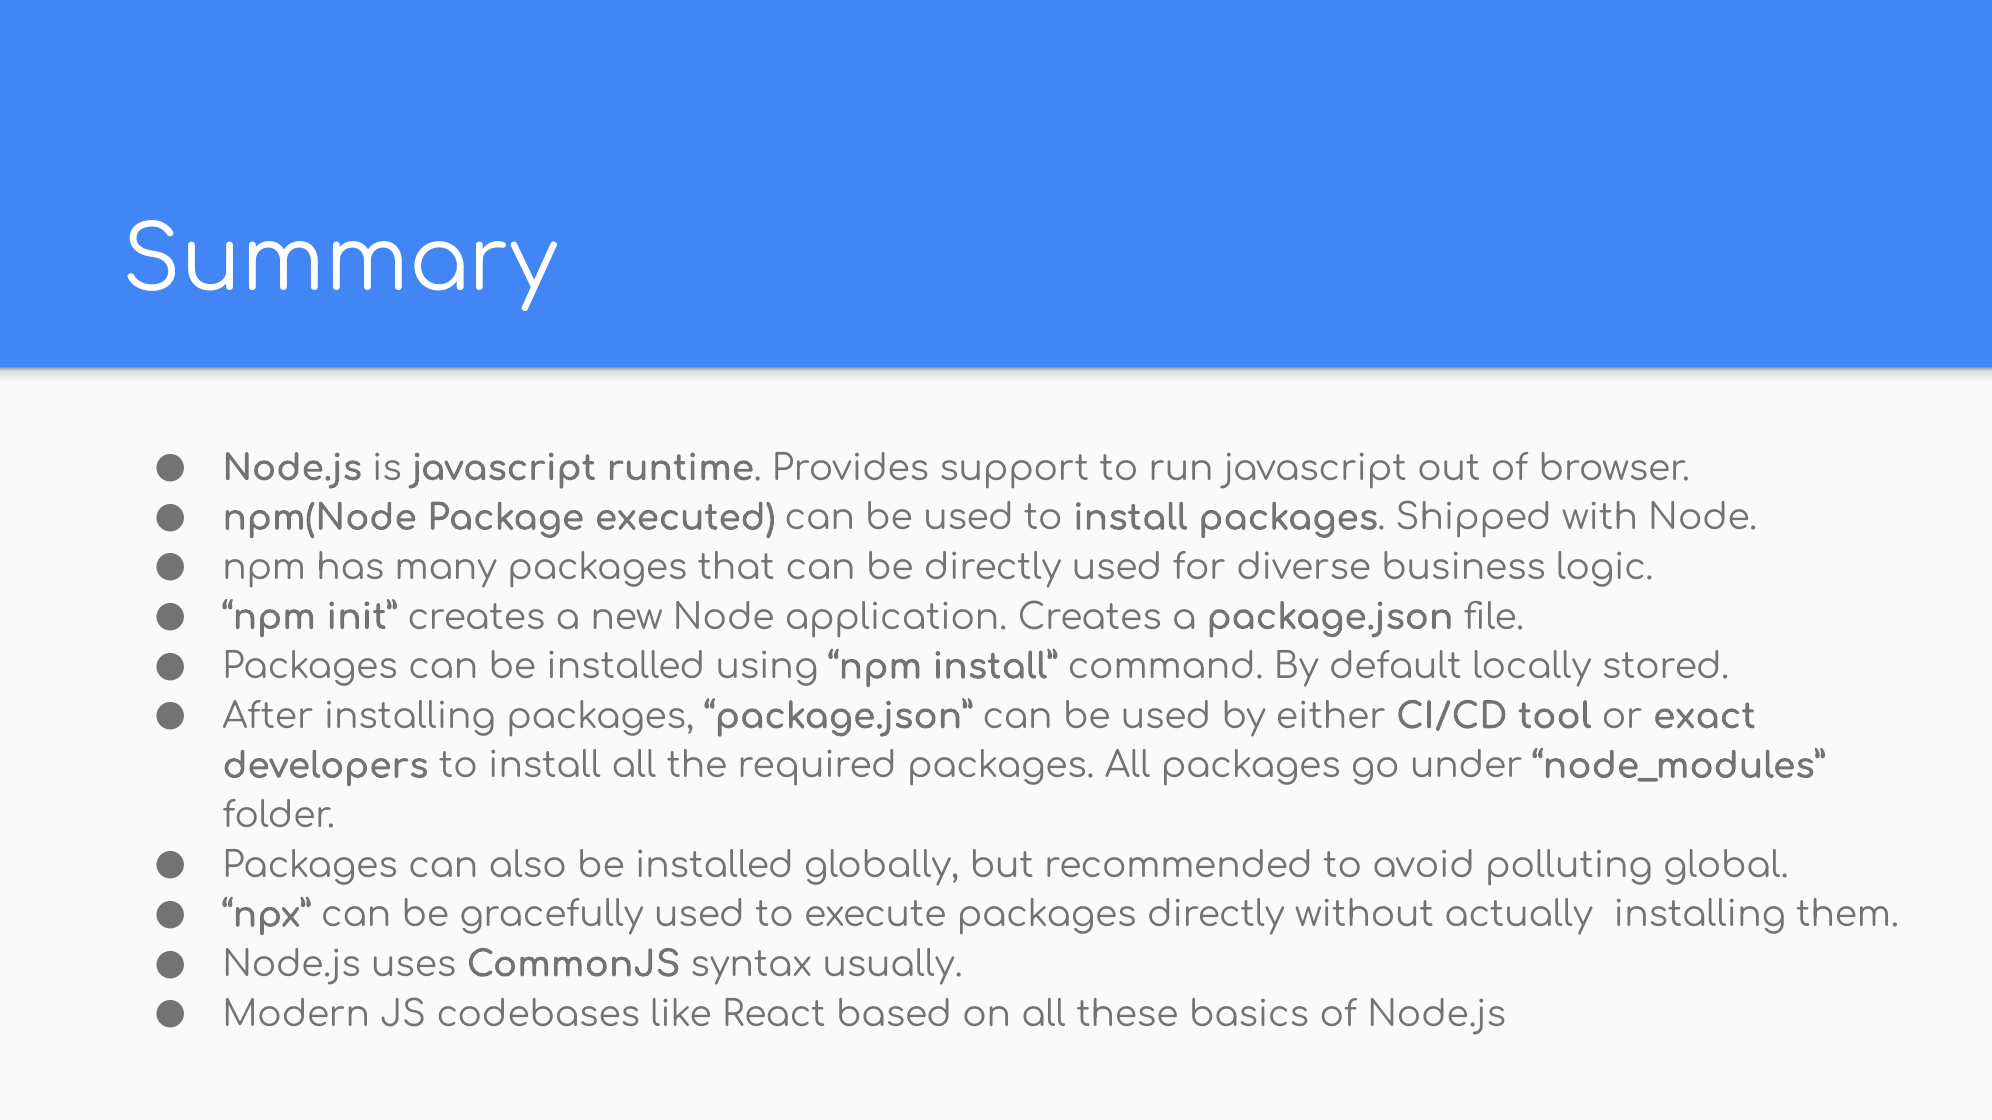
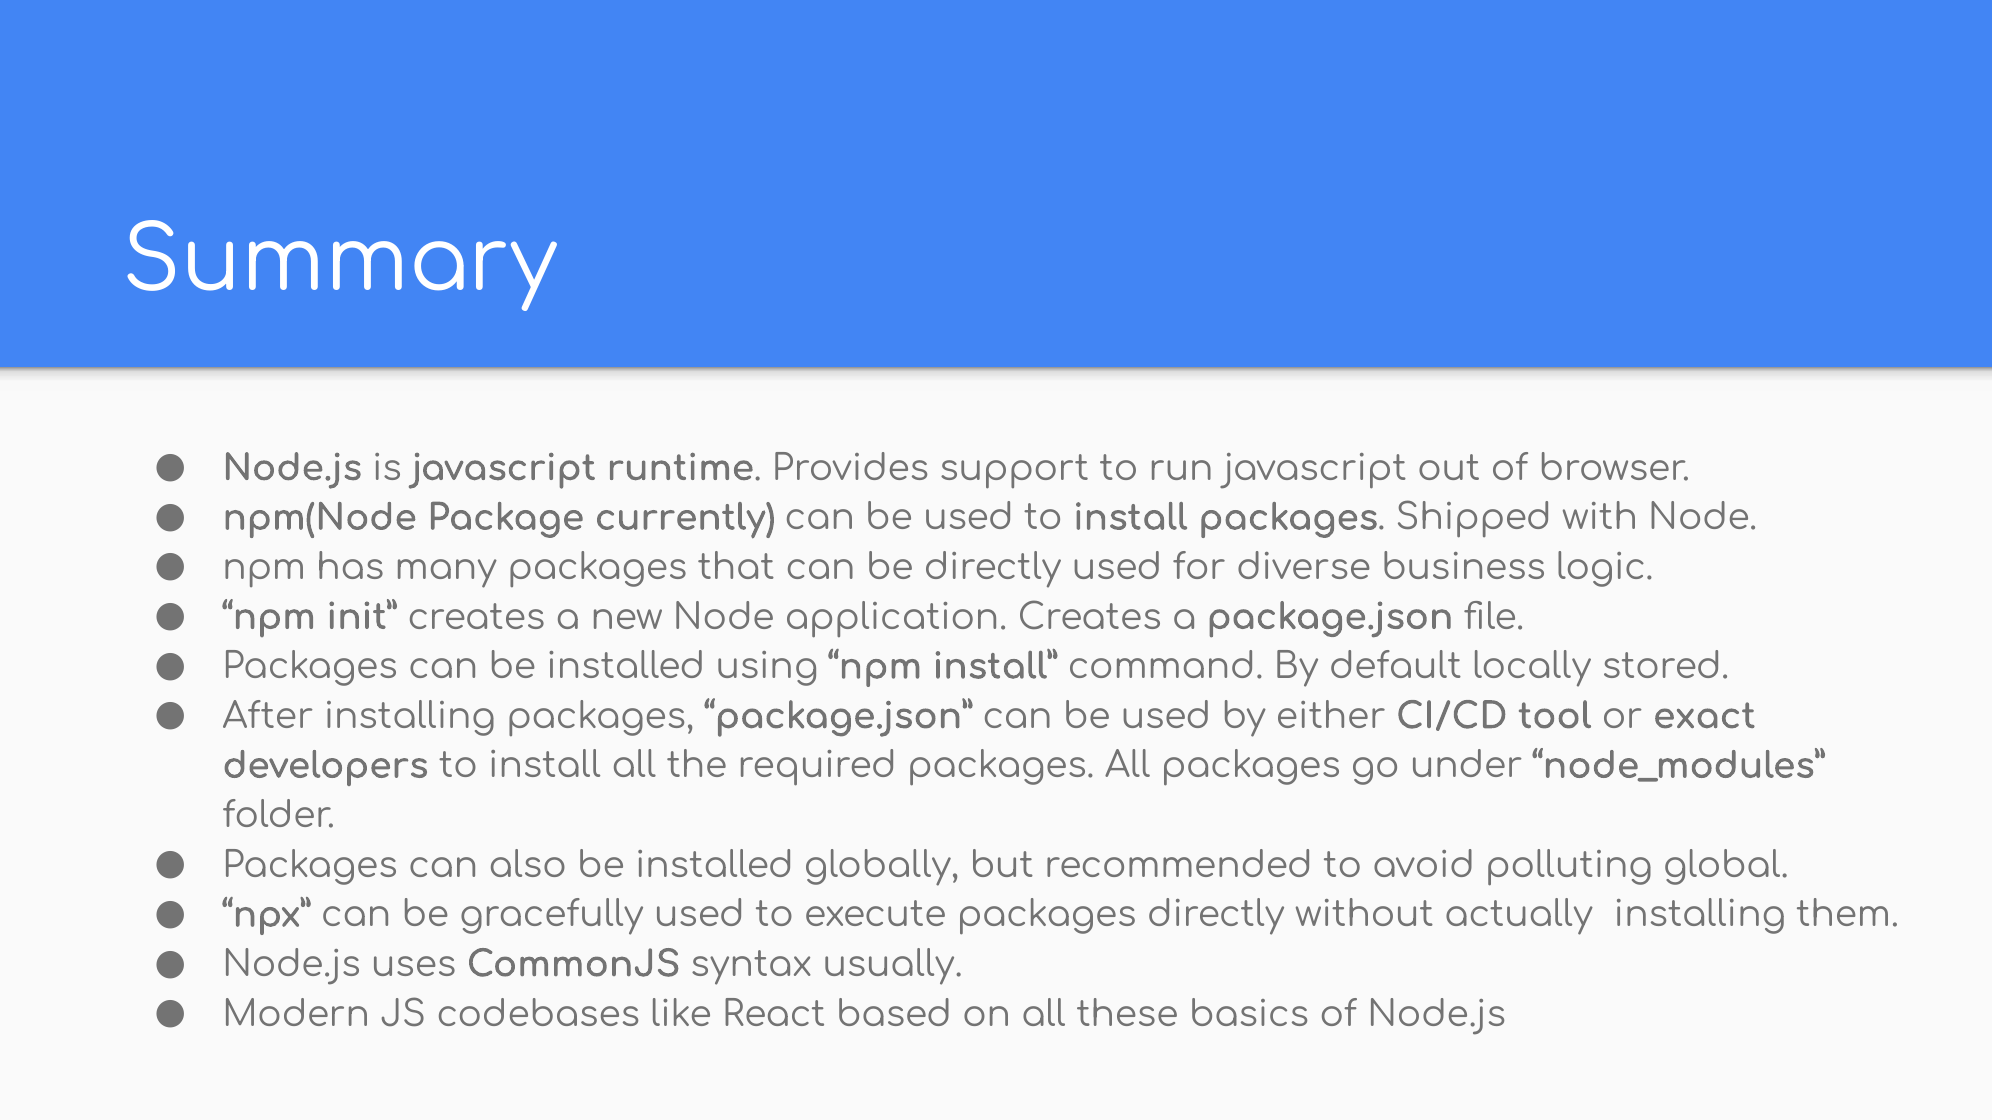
executed: executed -> currently
